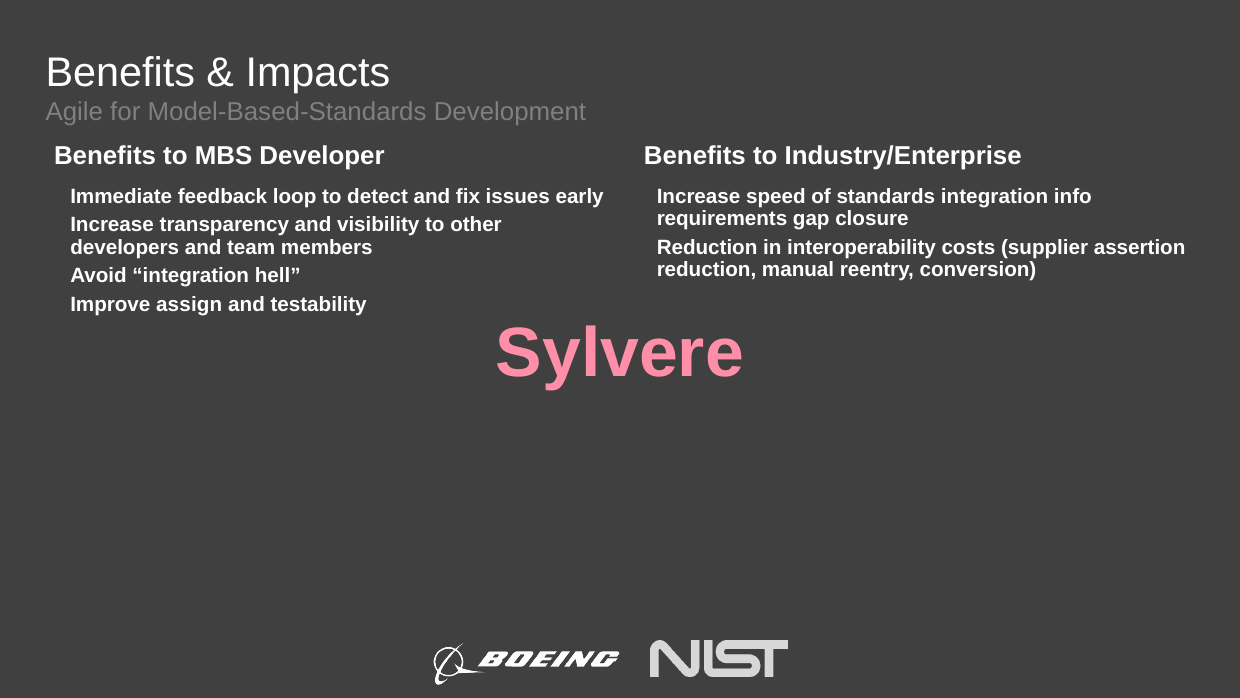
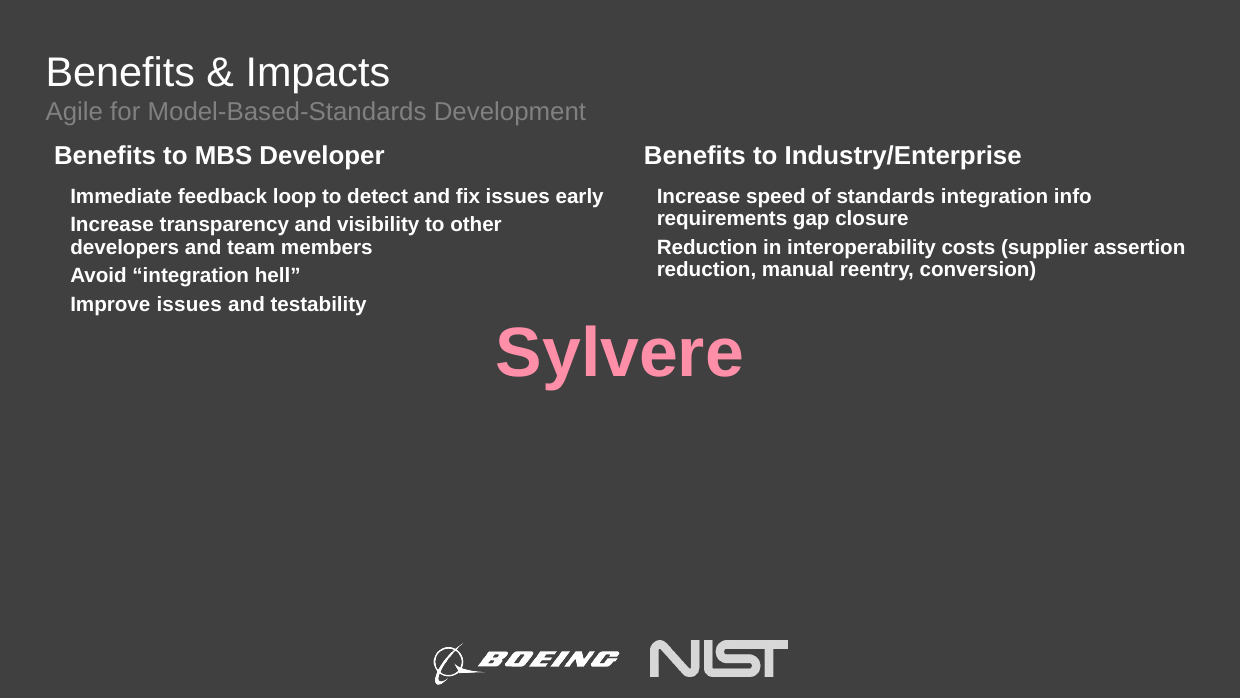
Improve assign: assign -> issues
